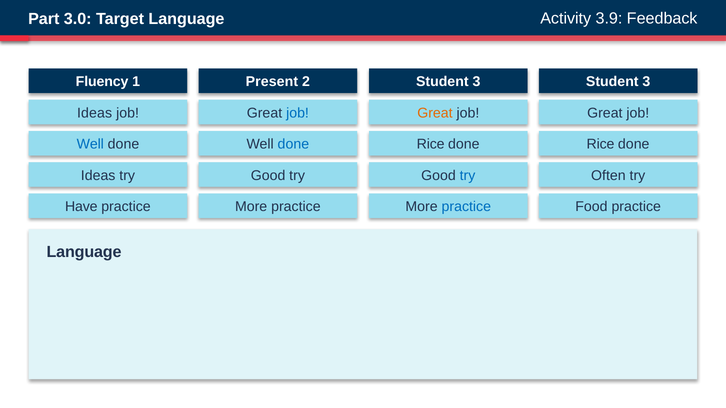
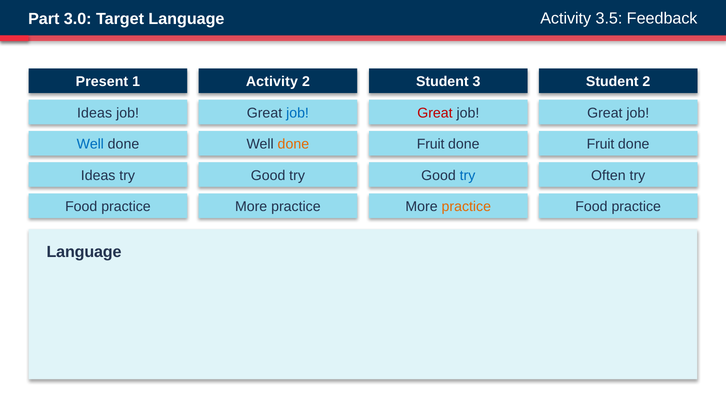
3.9: 3.9 -> 3.5
Fluency: Fluency -> Present
Present at (272, 82): Present -> Activity
3 at (646, 82): 3 -> 2
Great at (435, 113) colour: orange -> red
done at (293, 144) colour: blue -> orange
Rice at (431, 144): Rice -> Fruit
Rice at (601, 144): Rice -> Fruit
Have at (81, 207): Have -> Food
practice at (466, 207) colour: blue -> orange
